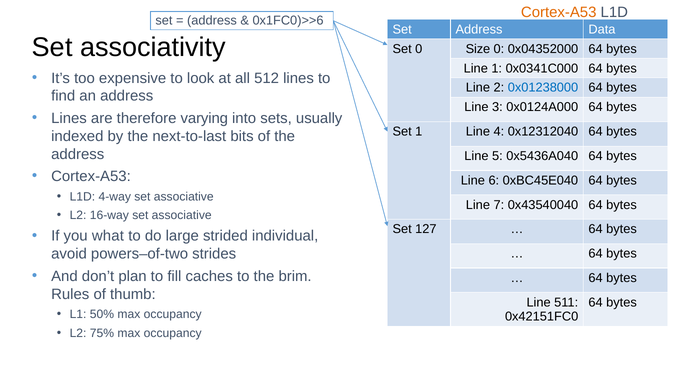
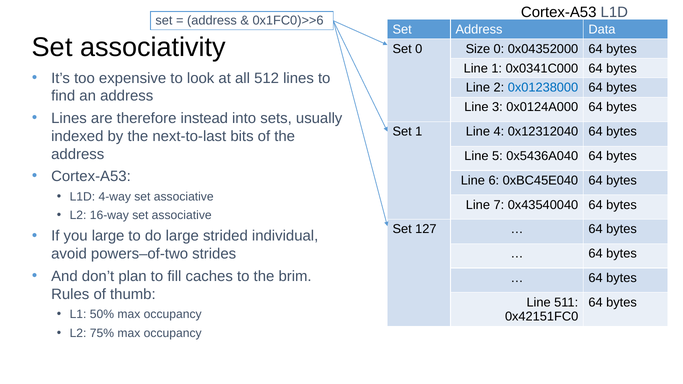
Cortex-A53 at (559, 12) colour: orange -> black
varying: varying -> instead
you what: what -> large
